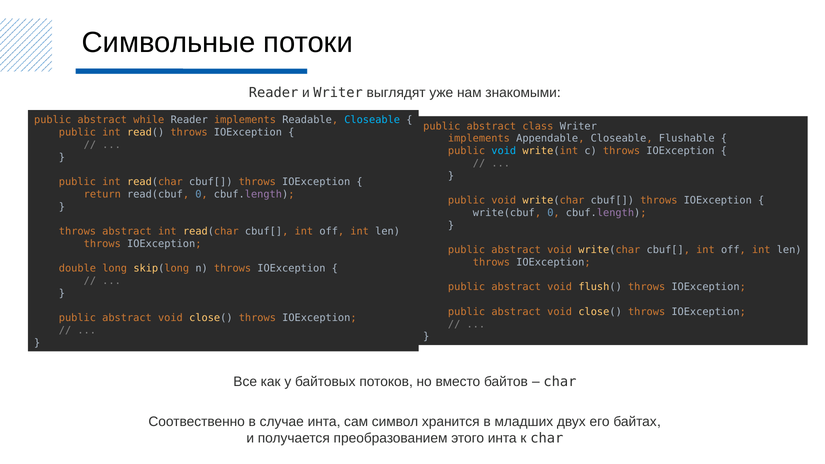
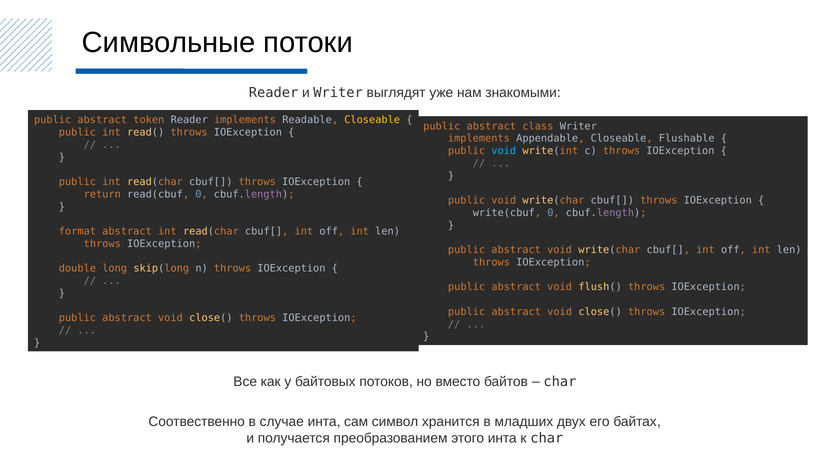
while: while -> token
Closeable at (372, 120) colour: light blue -> yellow
throws at (77, 231): throws -> format
